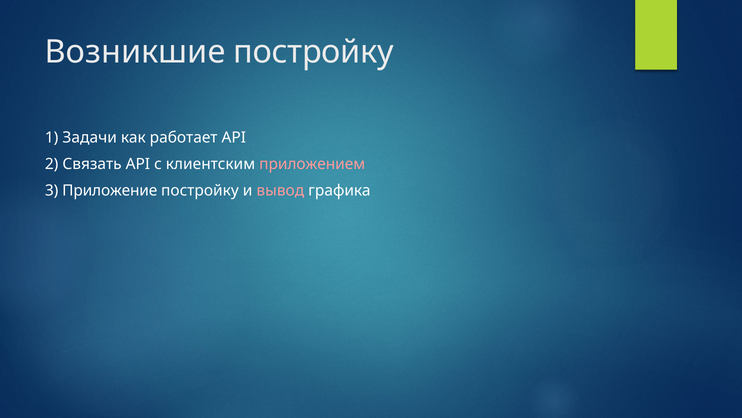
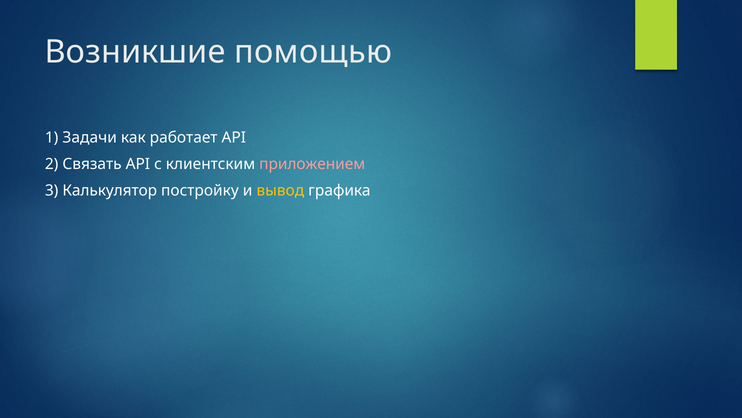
Возникшие постройку: постройку -> помощью
Приложение: Приложение -> Калькулятор
вывод colour: pink -> yellow
